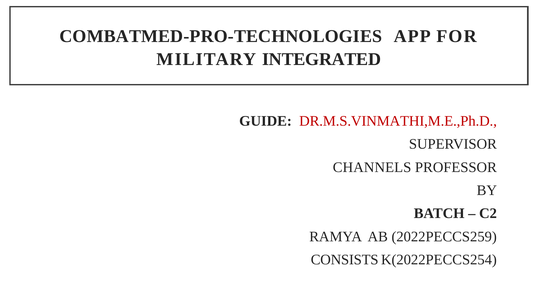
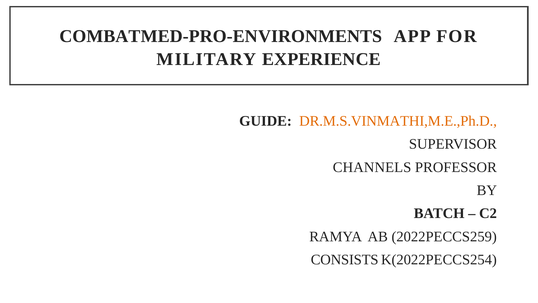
COMBATMED-PRO-TECHNOLOGIES: COMBATMED-PRO-TECHNOLOGIES -> COMBATMED-PRO-ENVIRONMENTS
INTEGRATED: INTEGRATED -> EXPERIENCE
DR.M.S.VINMATHI,M.E.,Ph.D colour: red -> orange
